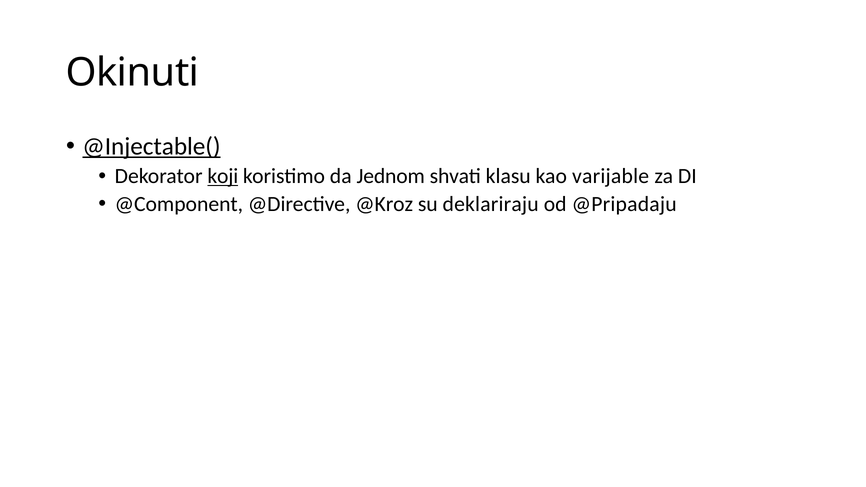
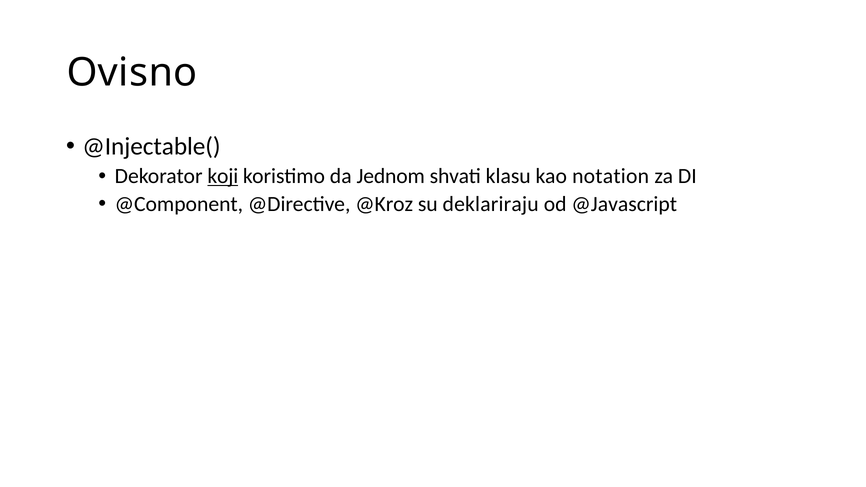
Okinuti: Okinuti -> Ovisno
@Injectable( underline: present -> none
varijable: varijable -> notation
@Pripadaju: @Pripadaju -> @Javascript
